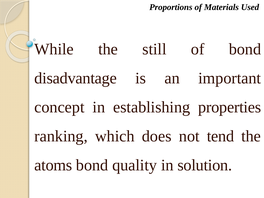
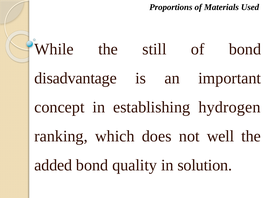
properties: properties -> hydrogen
tend: tend -> well
atoms: atoms -> added
